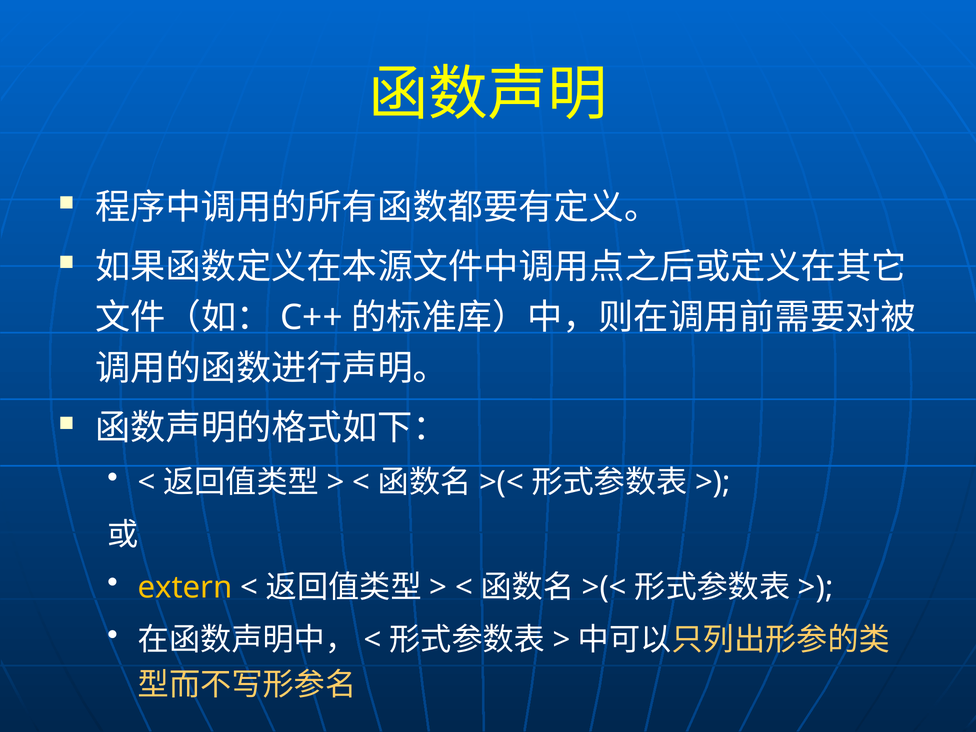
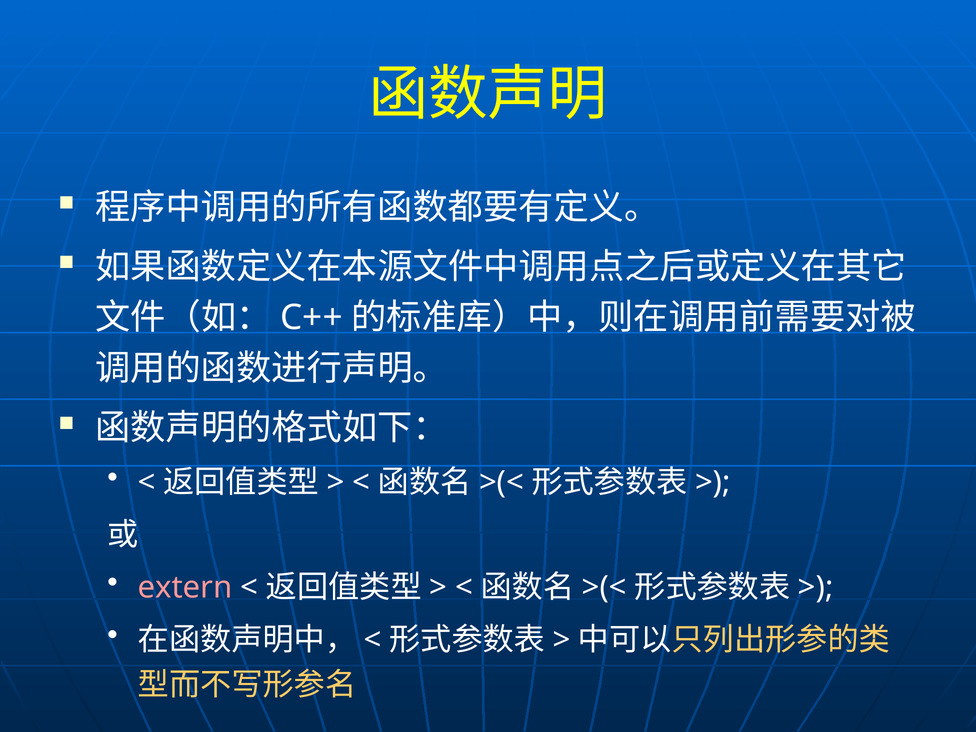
extern colour: yellow -> pink
